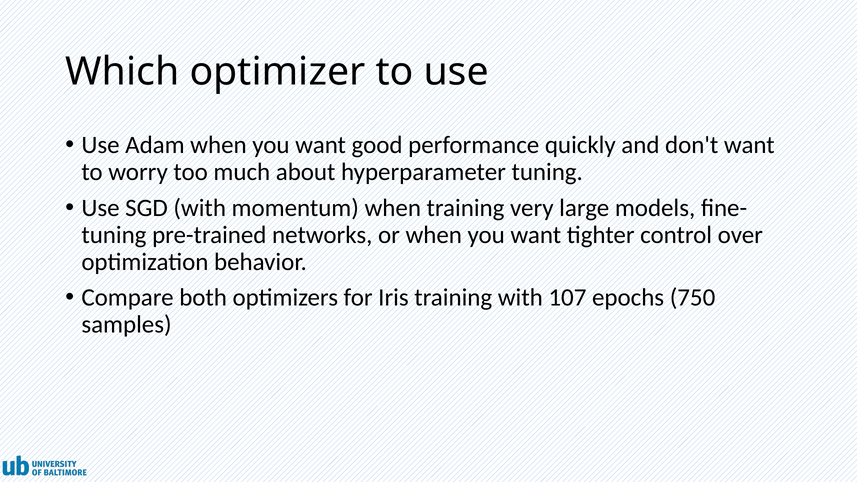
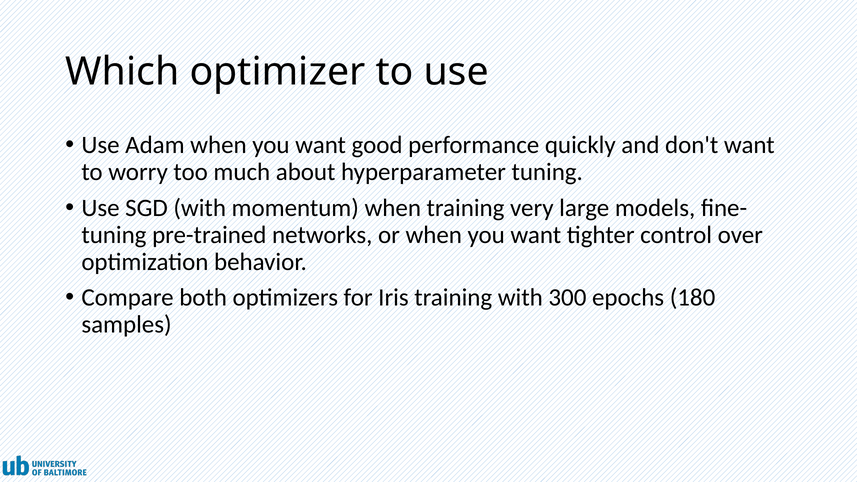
107: 107 -> 300
750: 750 -> 180
